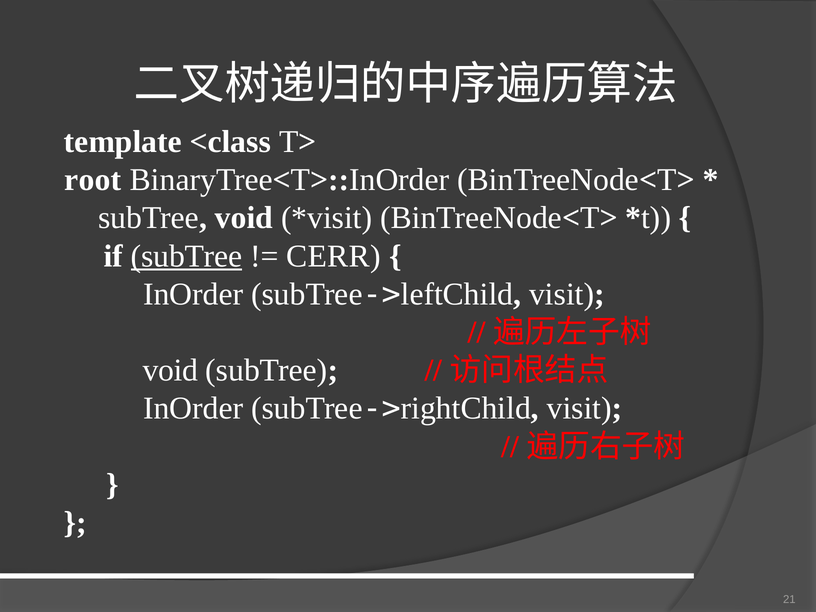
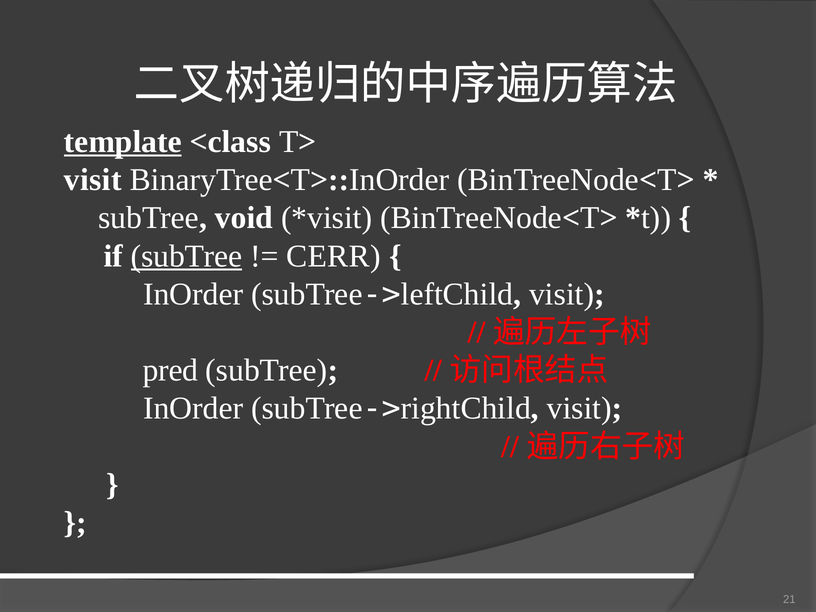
template underline: none -> present
root at (93, 180): root -> visit
void at (170, 370): void -> pred
